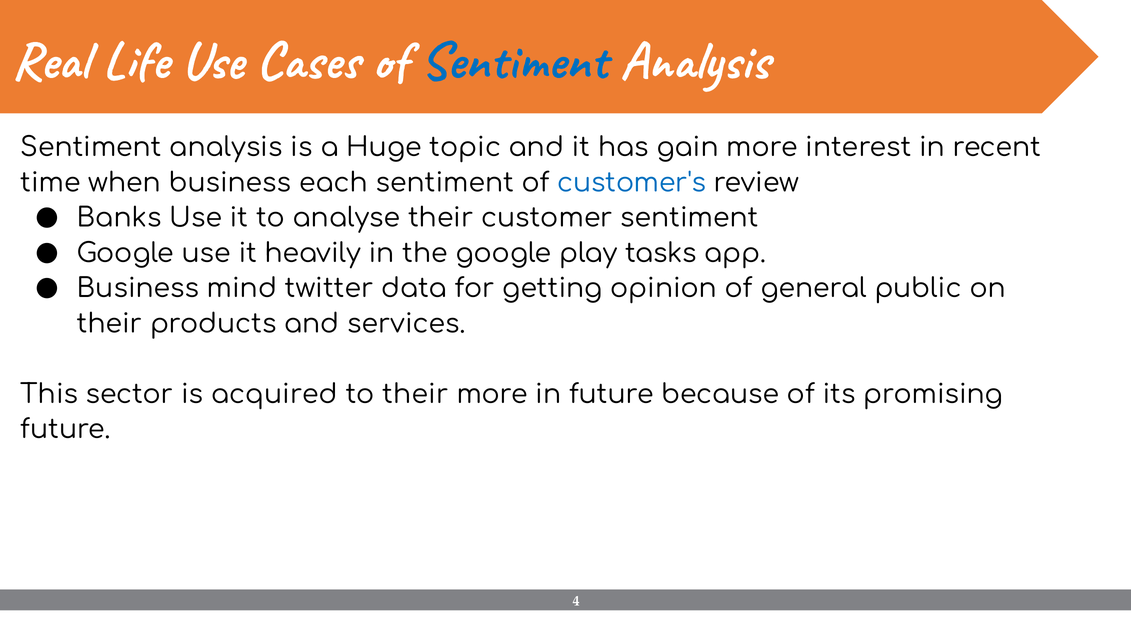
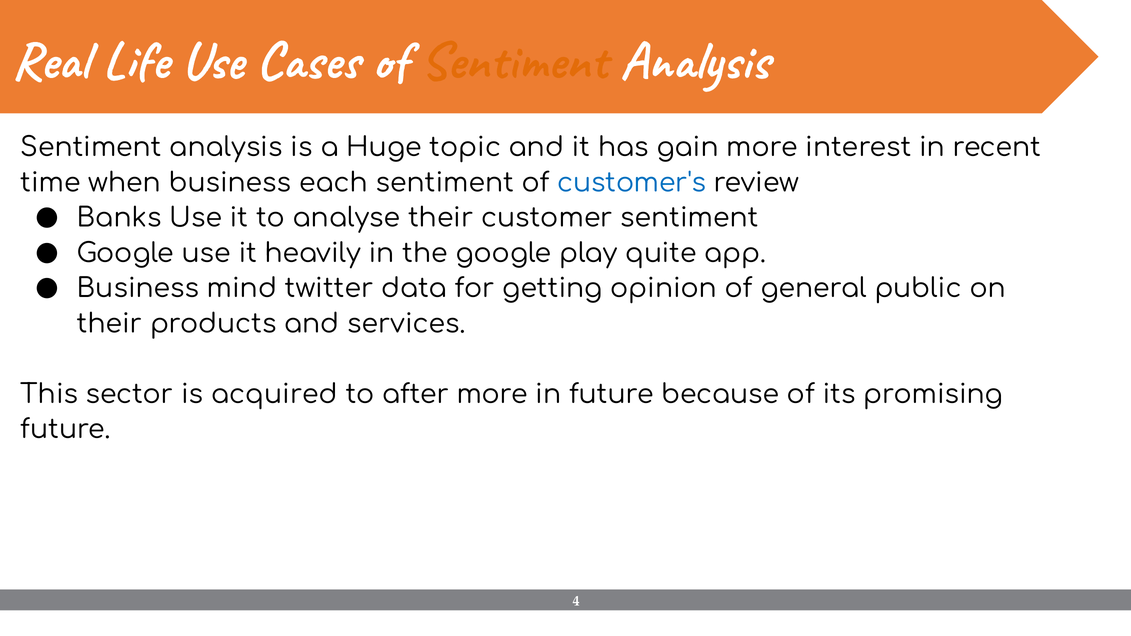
Sentiment at (514, 60) colour: blue -> orange
tasks: tasks -> quite
to their: their -> after
